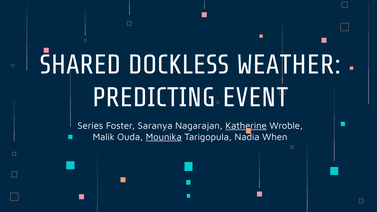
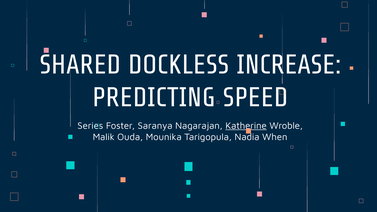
WEATHER: WEATHER -> INCREASE
EVENT: EVENT -> SPEED
Mounika underline: present -> none
